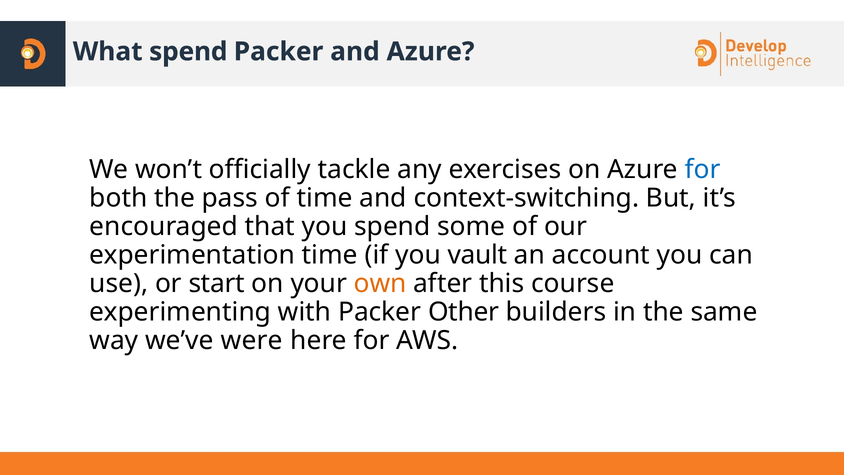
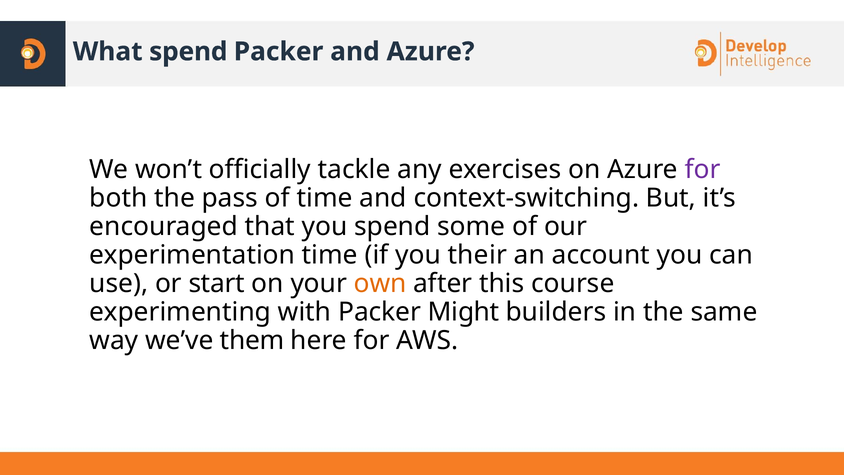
for at (703, 170) colour: blue -> purple
vault: vault -> their
Other: Other -> Might
were: were -> them
